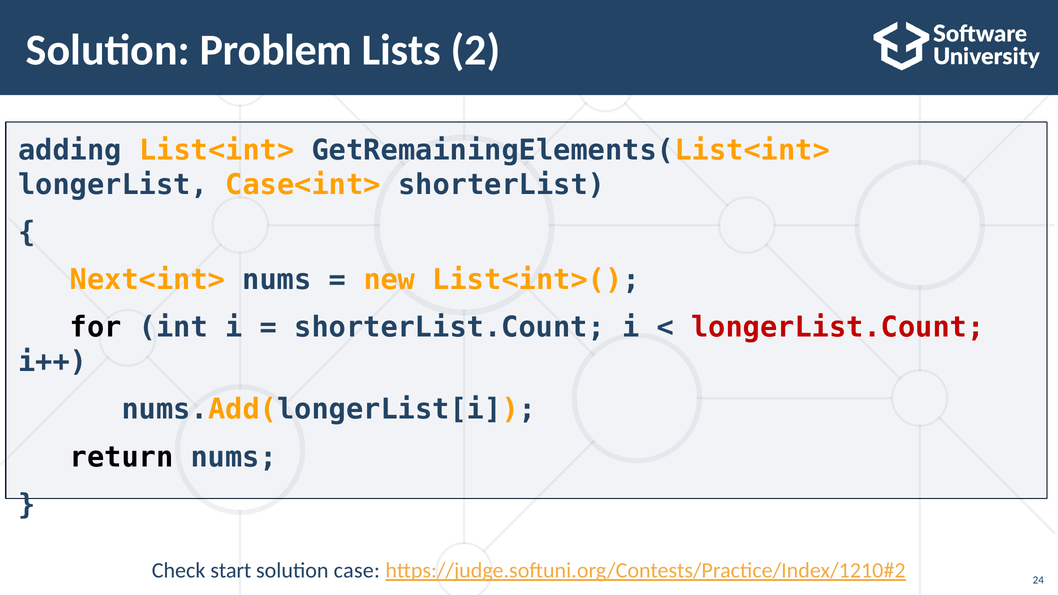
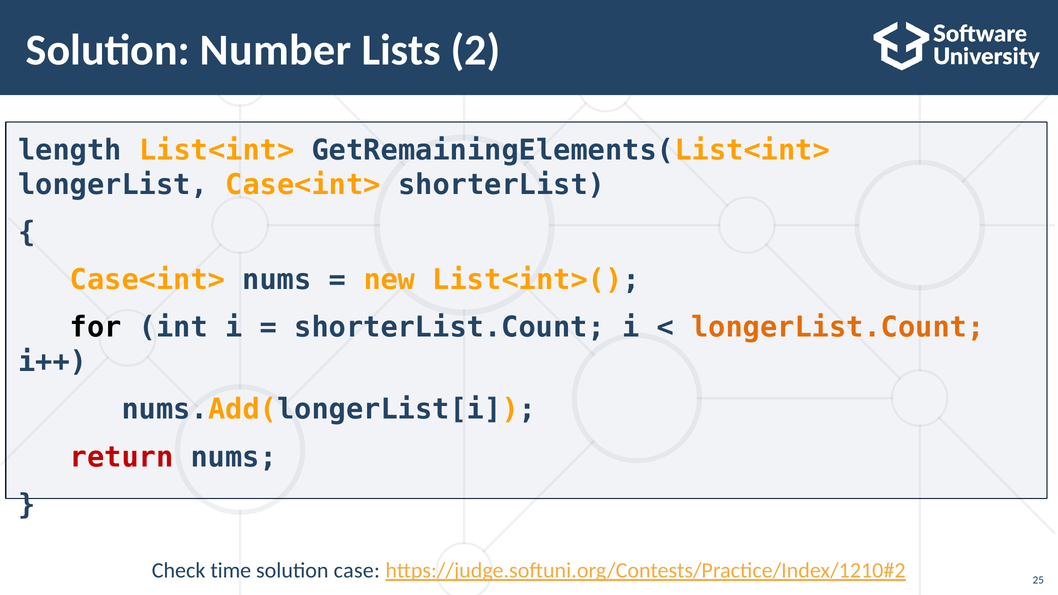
Problem: Problem -> Number
adding: adding -> length
Next<int> at (148, 280): Next<int> -> Case<int>
longerList.Count colour: red -> orange
return colour: black -> red
start: start -> time
24: 24 -> 25
